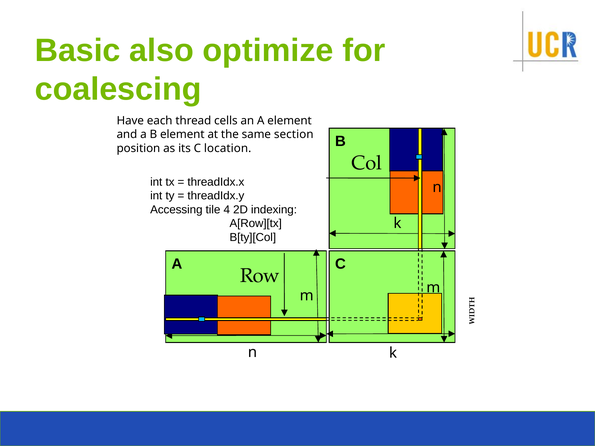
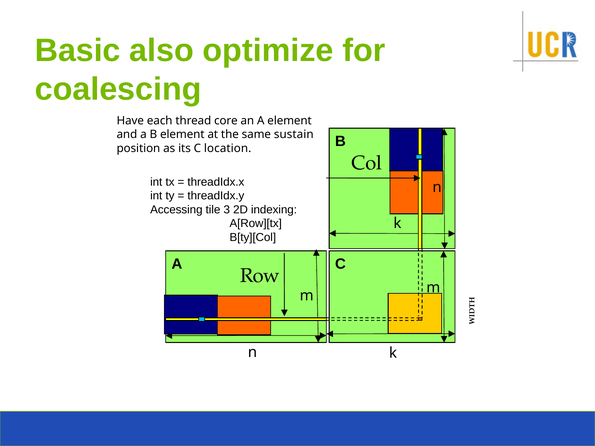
cells: cells -> core
section: section -> sustain
4: 4 -> 3
